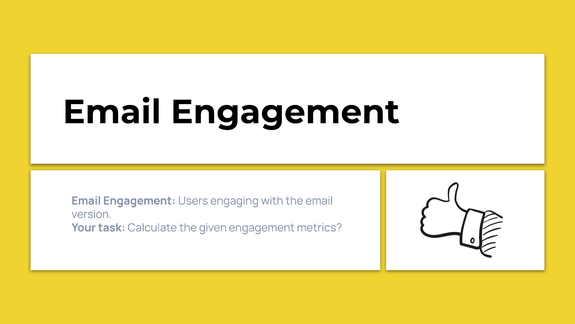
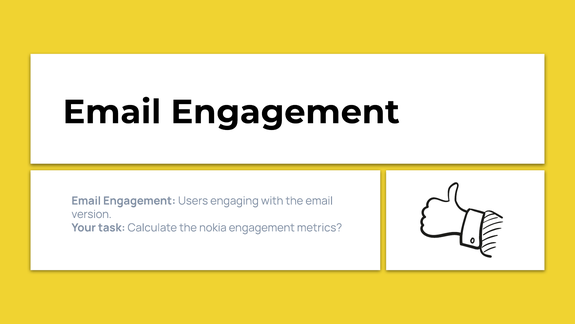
given: given -> nokia
